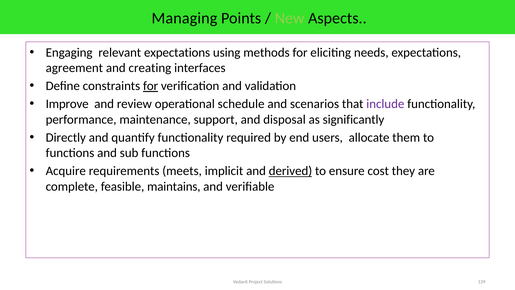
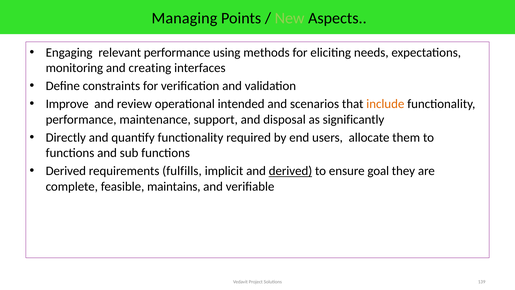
relevant expectations: expectations -> performance
agreement: agreement -> monitoring
for at (151, 86) underline: present -> none
schedule: schedule -> intended
include colour: purple -> orange
Acquire at (66, 171): Acquire -> Derived
meets: meets -> fulfills
cost: cost -> goal
